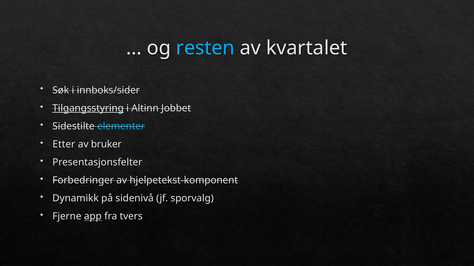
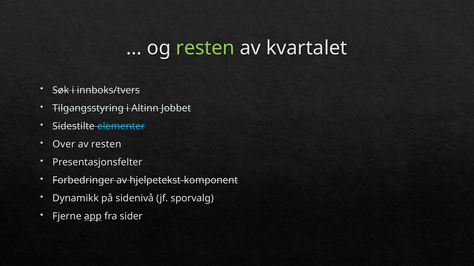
resten at (205, 48) colour: light blue -> light green
innboks/sider: innboks/sider -> innboks/tvers
Tilgangsstyring underline: present -> none
Etter: Etter -> Over
av bruker: bruker -> resten
tvers: tvers -> sider
